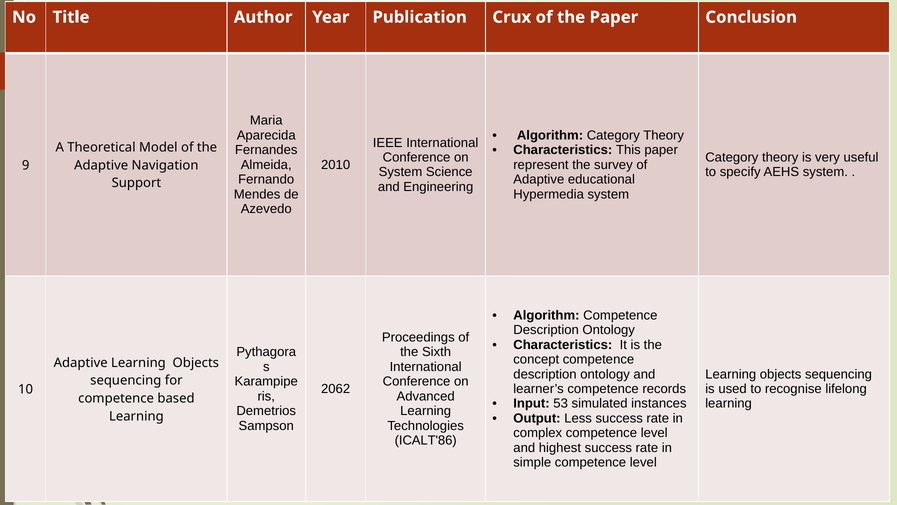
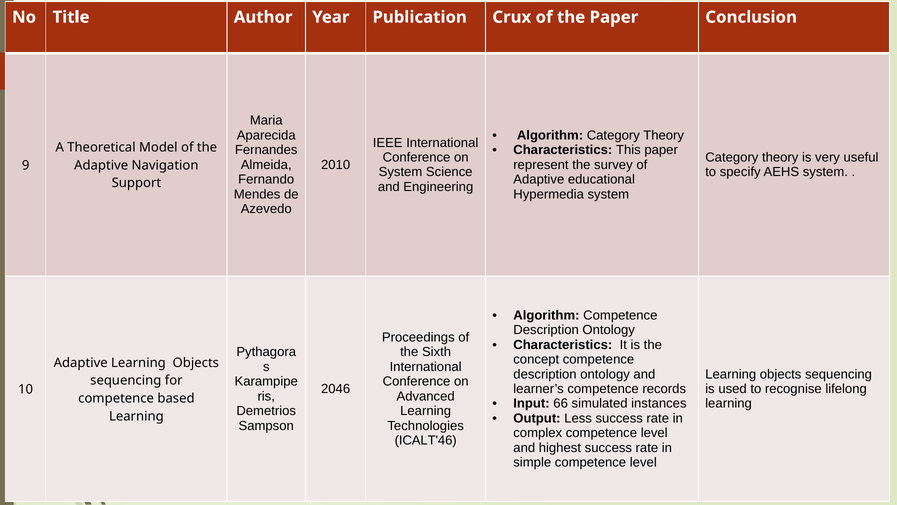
2062: 2062 -> 2046
53: 53 -> 66
ICALT'86: ICALT'86 -> ICALT'46
